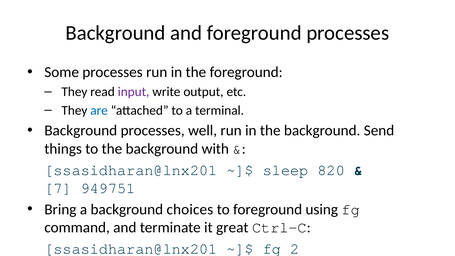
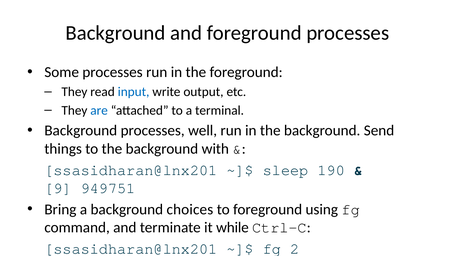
input colour: purple -> blue
820: 820 -> 190
7: 7 -> 9
great: great -> while
